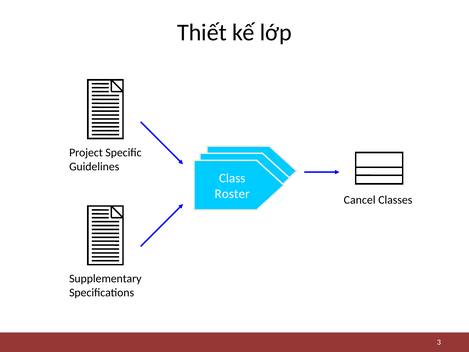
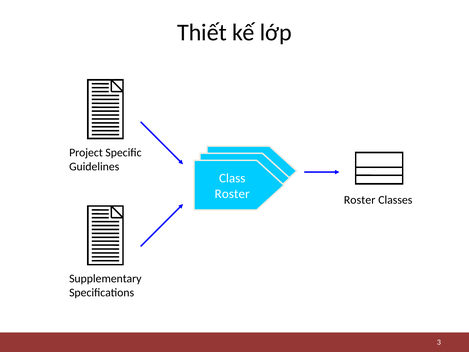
Cancel at (360, 200): Cancel -> Roster
